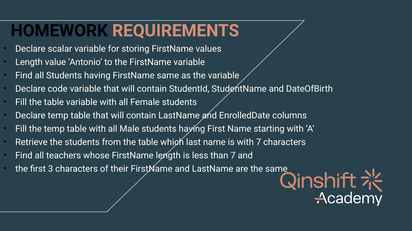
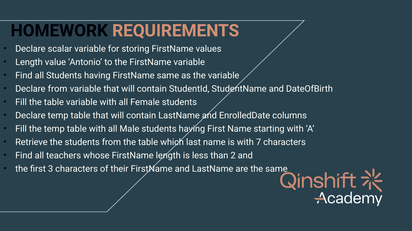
Declare code: code -> from
than 7: 7 -> 2
